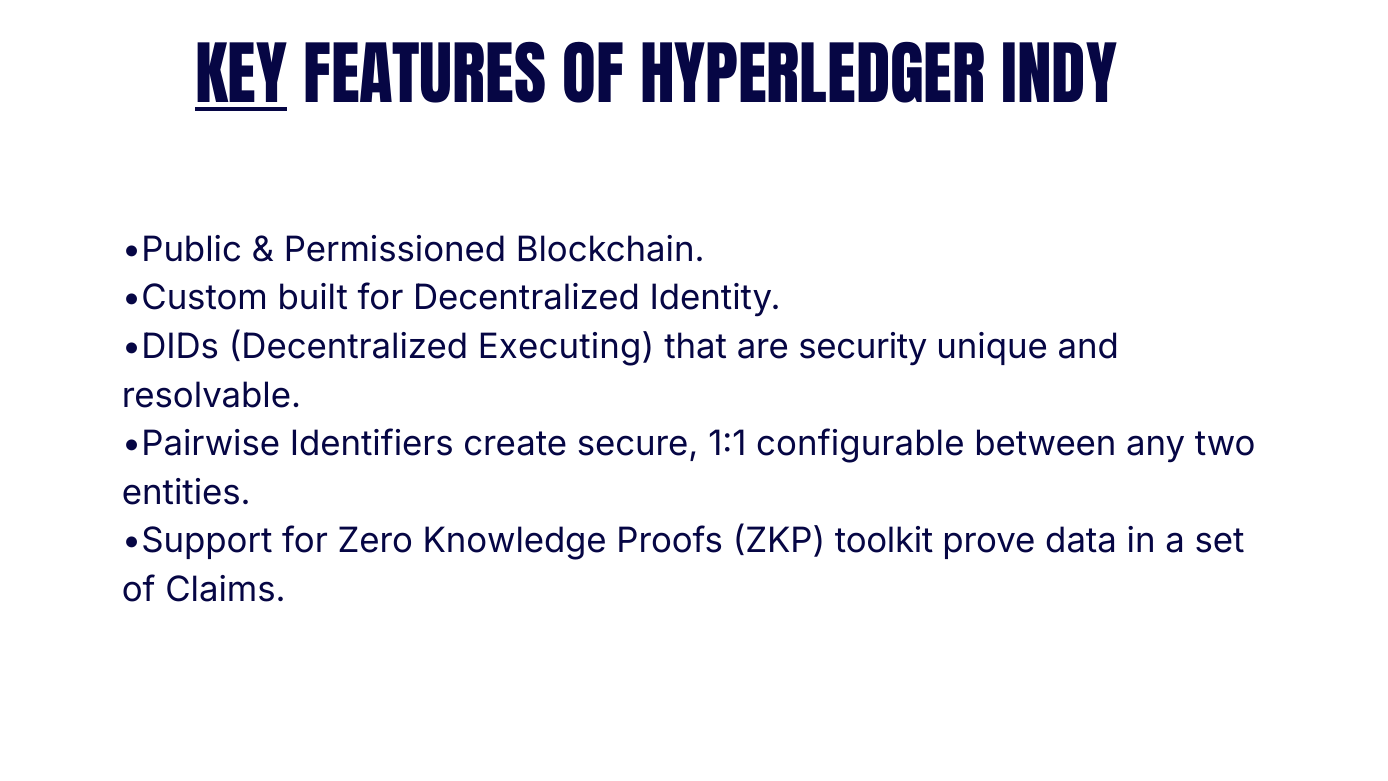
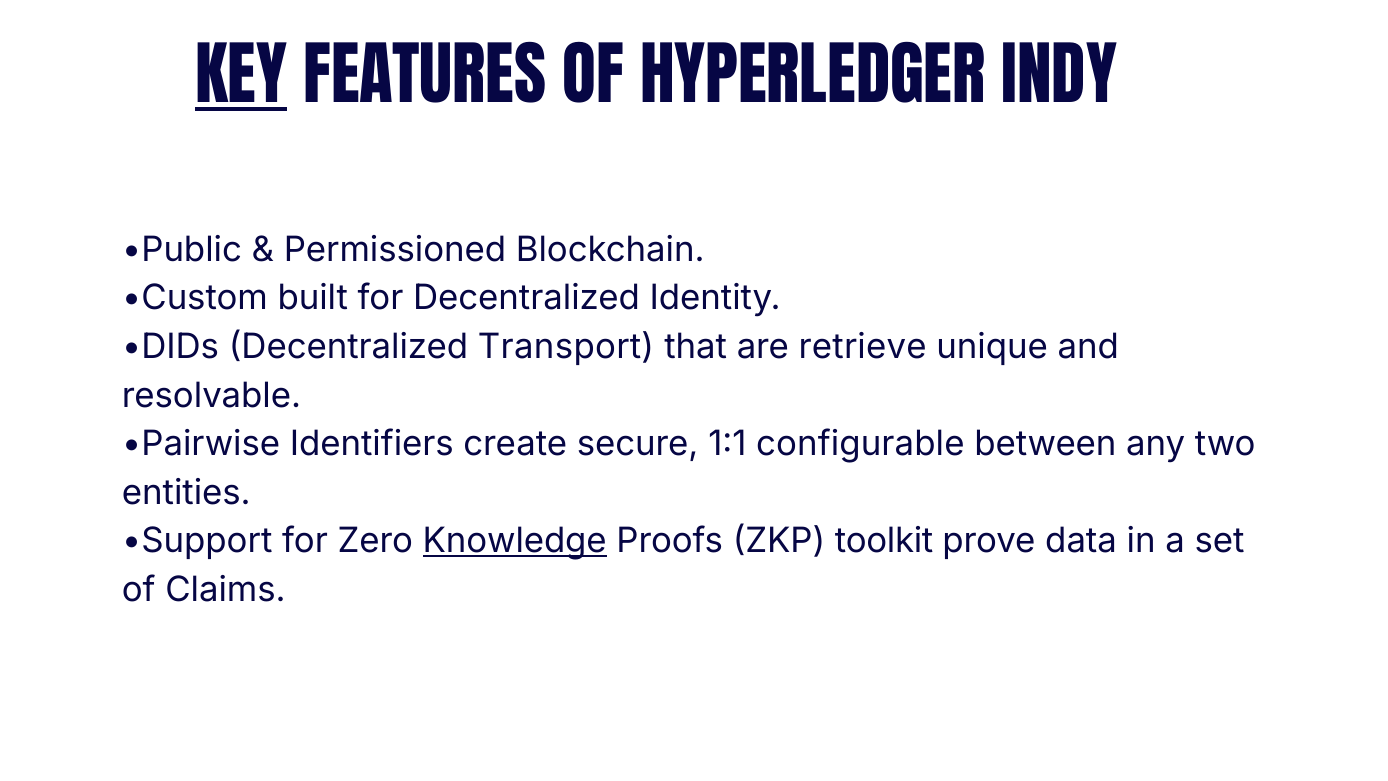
Executing: Executing -> Transport
security: security -> retrieve
Knowledge underline: none -> present
